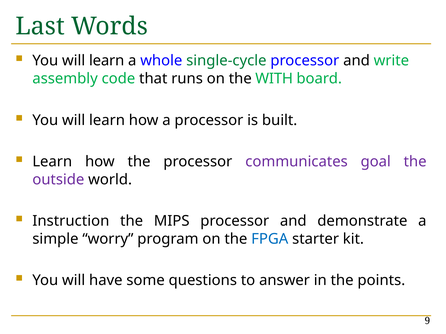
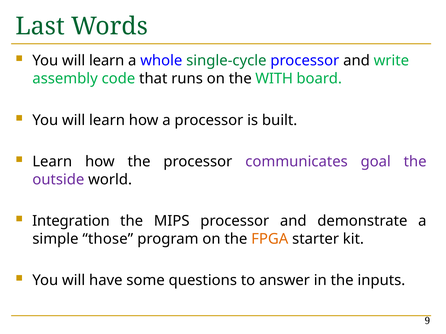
Instruction: Instruction -> Integration
worry: worry -> those
FPGA colour: blue -> orange
points: points -> inputs
